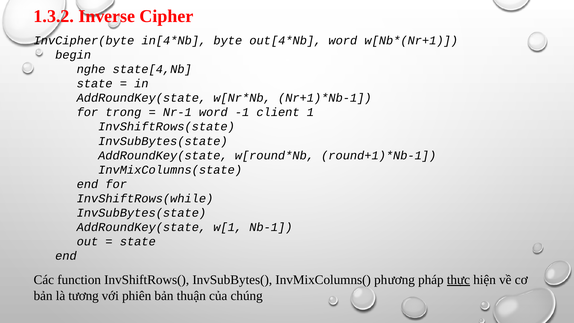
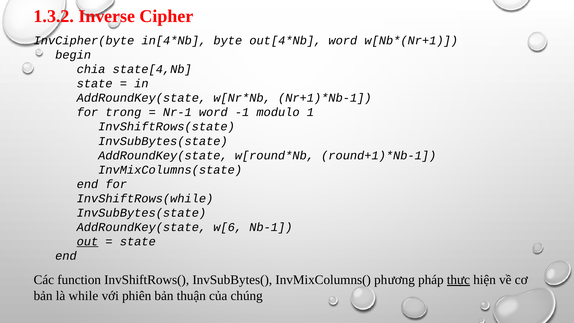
nghe: nghe -> chia
client: client -> modulo
w[1: w[1 -> w[6
out underline: none -> present
tương: tương -> while
